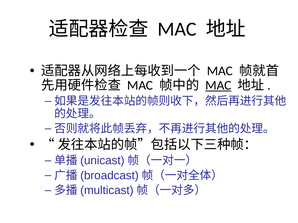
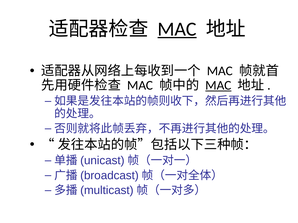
MAC at (177, 29) underline: none -> present
